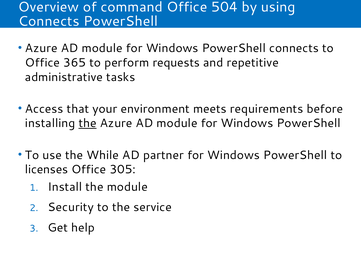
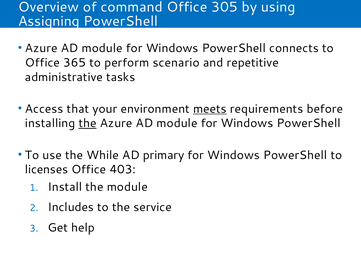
504: 504 -> 305
Connects at (49, 21): Connects -> Assigning
requests: requests -> scenario
meets underline: none -> present
partner: partner -> primary
305: 305 -> 403
Security: Security -> Includes
